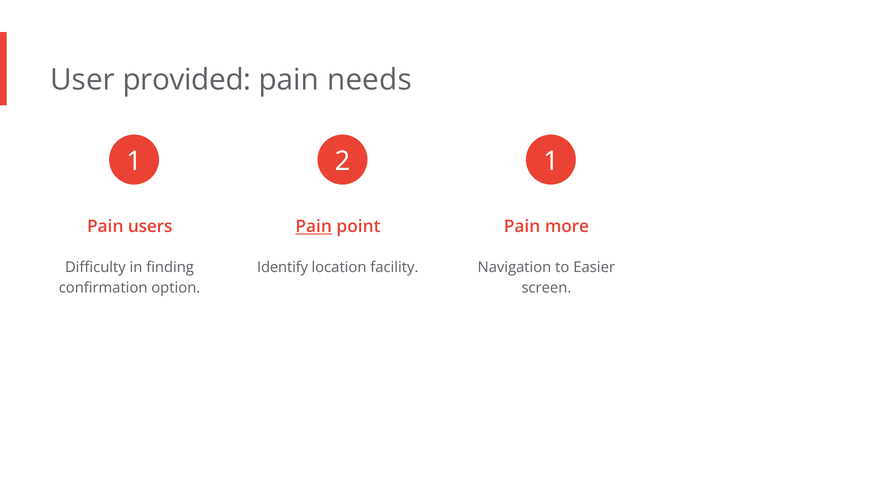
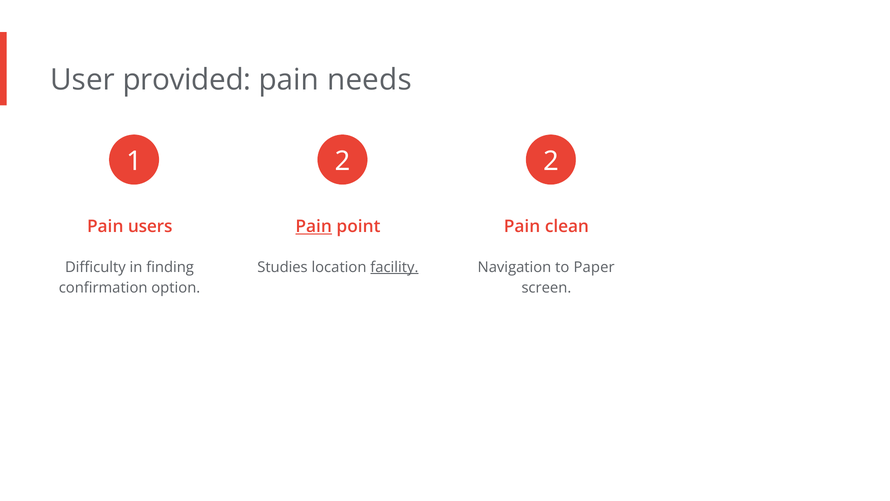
2 1: 1 -> 2
more: more -> clean
Identify: Identify -> Studies
facility underline: none -> present
Easier: Easier -> Paper
